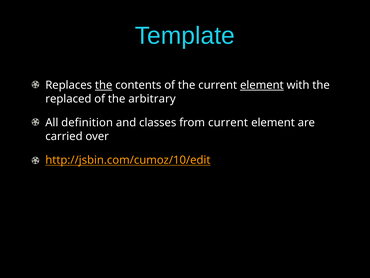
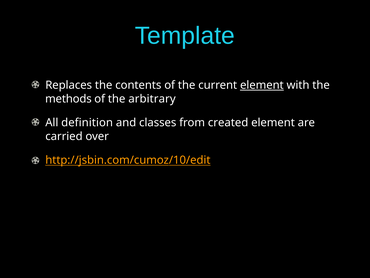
the at (104, 85) underline: present -> none
replaced: replaced -> methods
from current: current -> created
